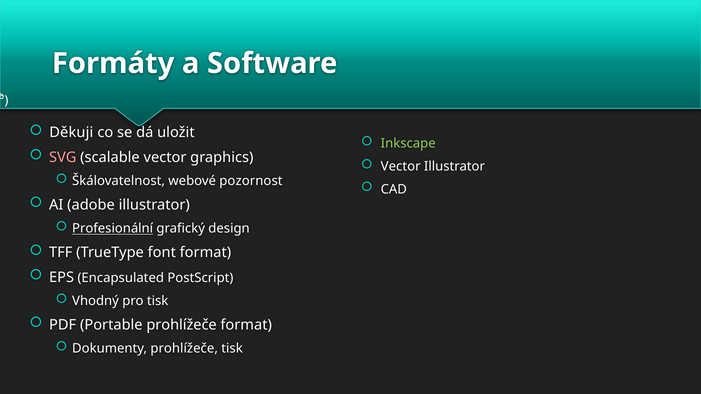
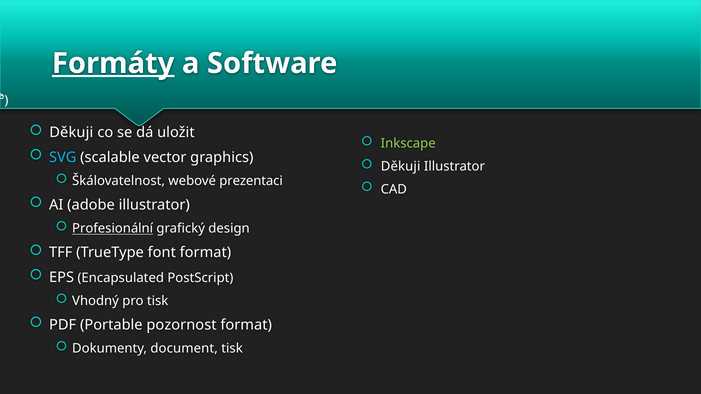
Formáty underline: none -> present
SVG colour: pink -> light blue
Vector at (401, 167): Vector -> Děkuji
pozornost: pozornost -> prezentaci
Portable prohlížeče: prohlížeče -> pozornost
Dokumenty prohlížeče: prohlížeče -> document
